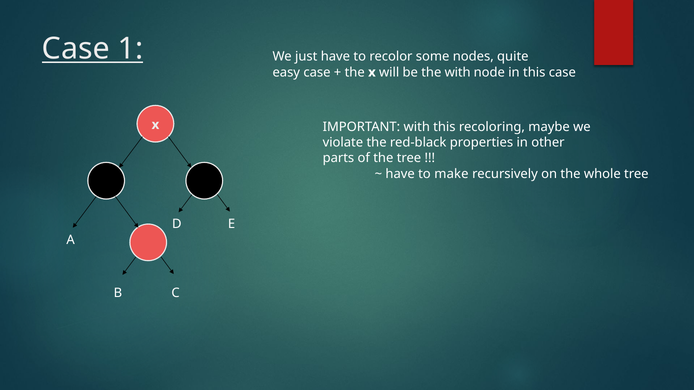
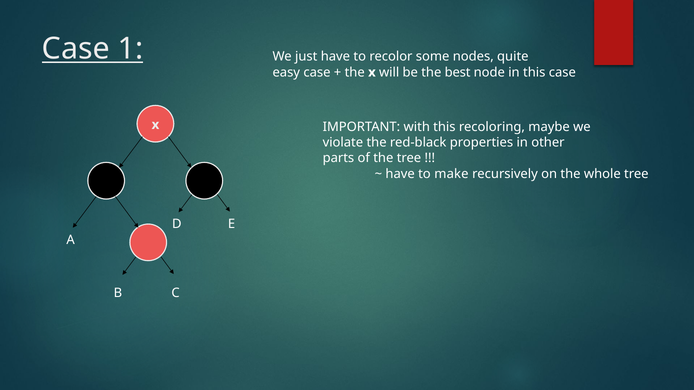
the with: with -> best
